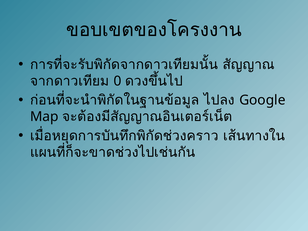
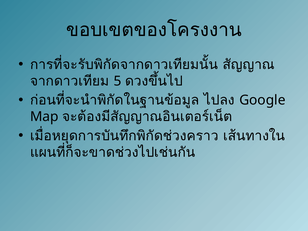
0: 0 -> 5
